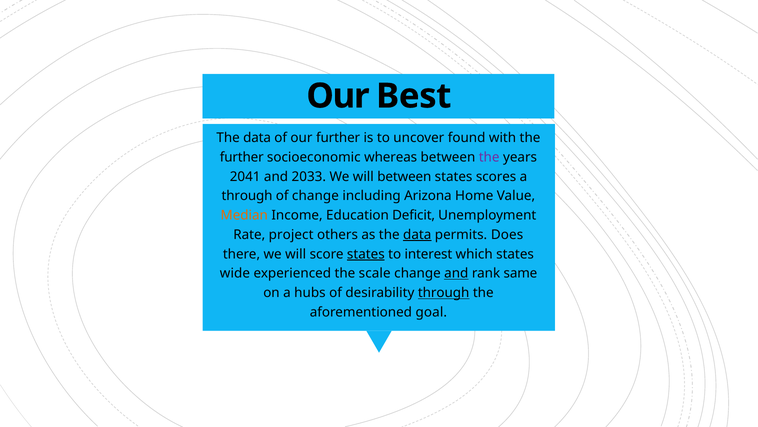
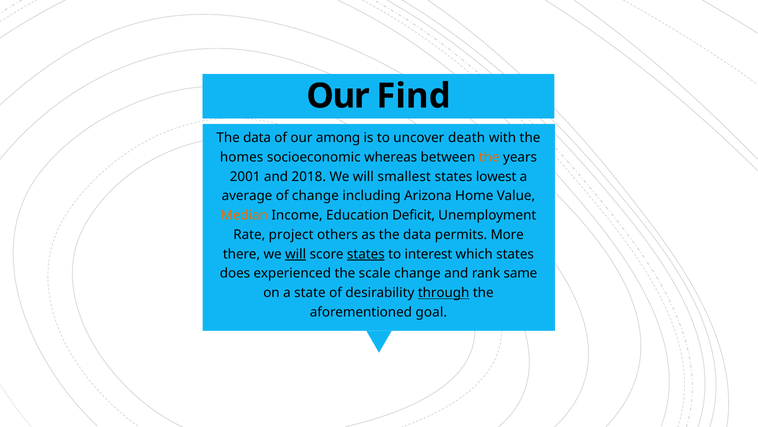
Best: Best -> Find
our further: further -> among
found: found -> death
further at (242, 157): further -> homes
the at (489, 157) colour: purple -> orange
2041: 2041 -> 2001
2033: 2033 -> 2018
will between: between -> smallest
scores: scores -> lowest
through at (247, 196): through -> average
data at (417, 234) underline: present -> none
Does: Does -> More
will at (296, 254) underline: none -> present
wide: wide -> does
and at (456, 273) underline: present -> none
hubs: hubs -> state
